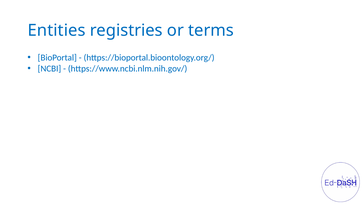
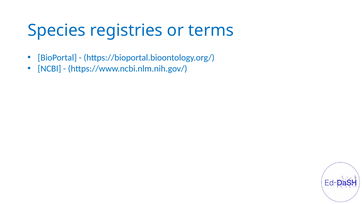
Entities: Entities -> Species
